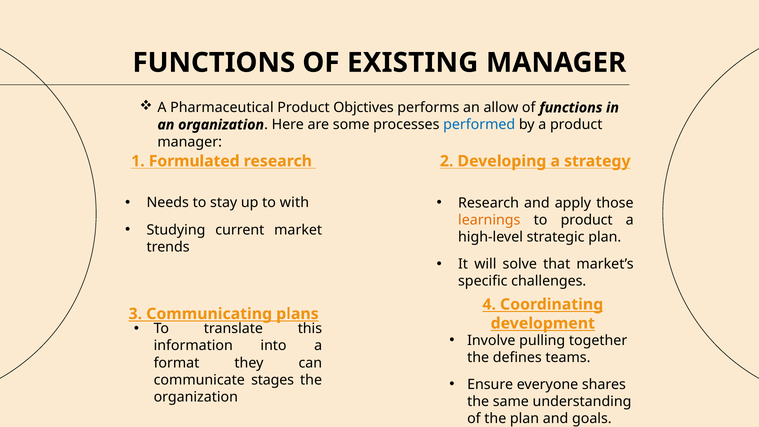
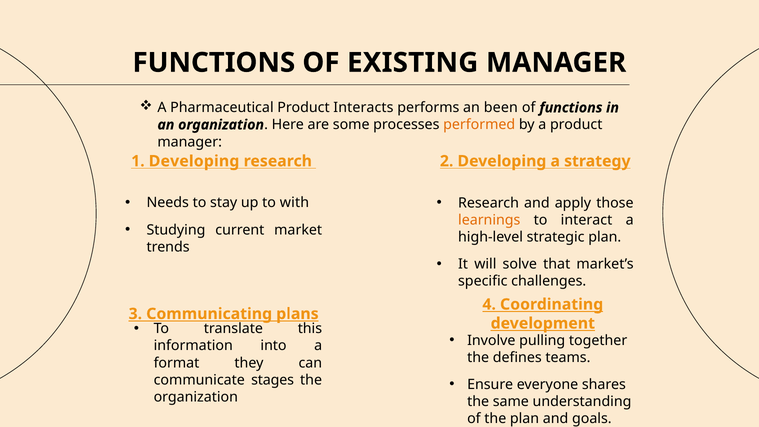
Objctives: Objctives -> Interacts
allow: allow -> been
performed colour: blue -> orange
1 Formulated: Formulated -> Developing
to product: product -> interact
